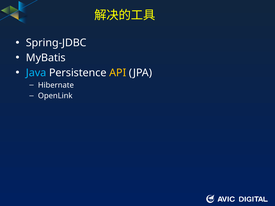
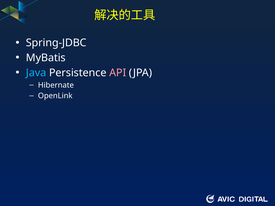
API colour: yellow -> pink
